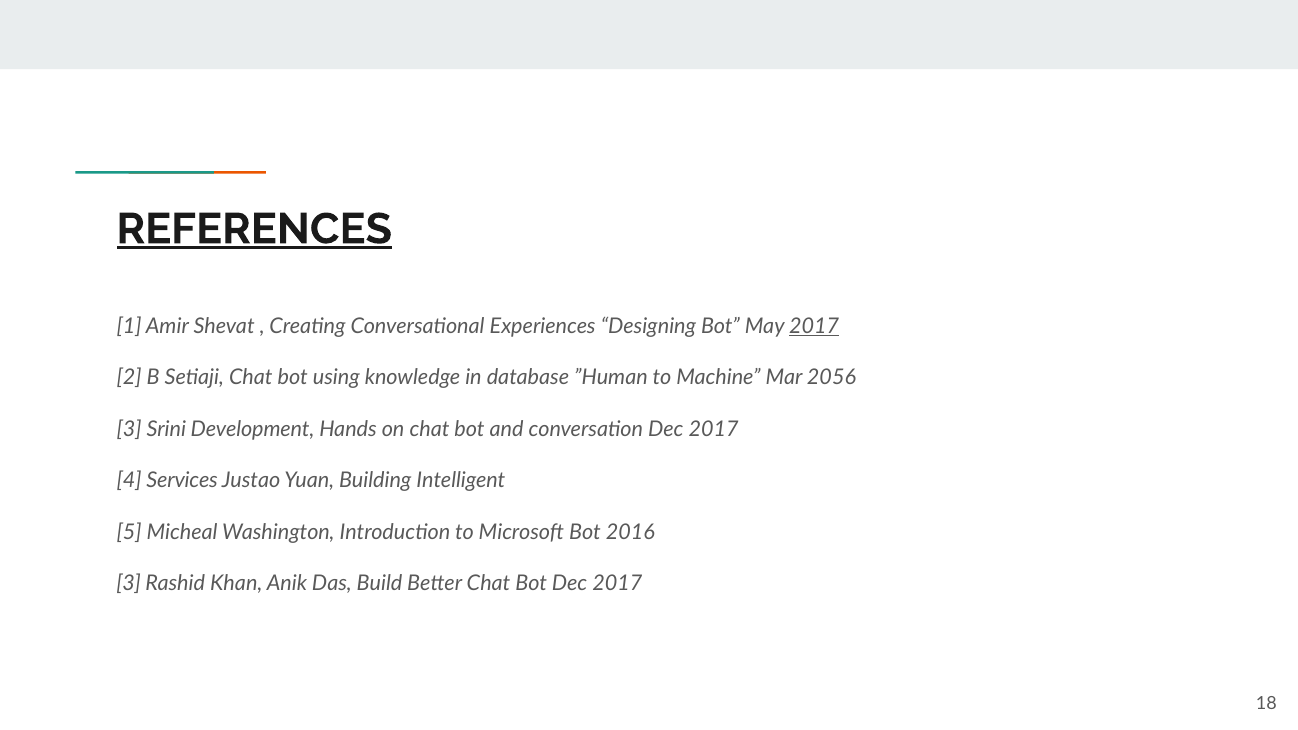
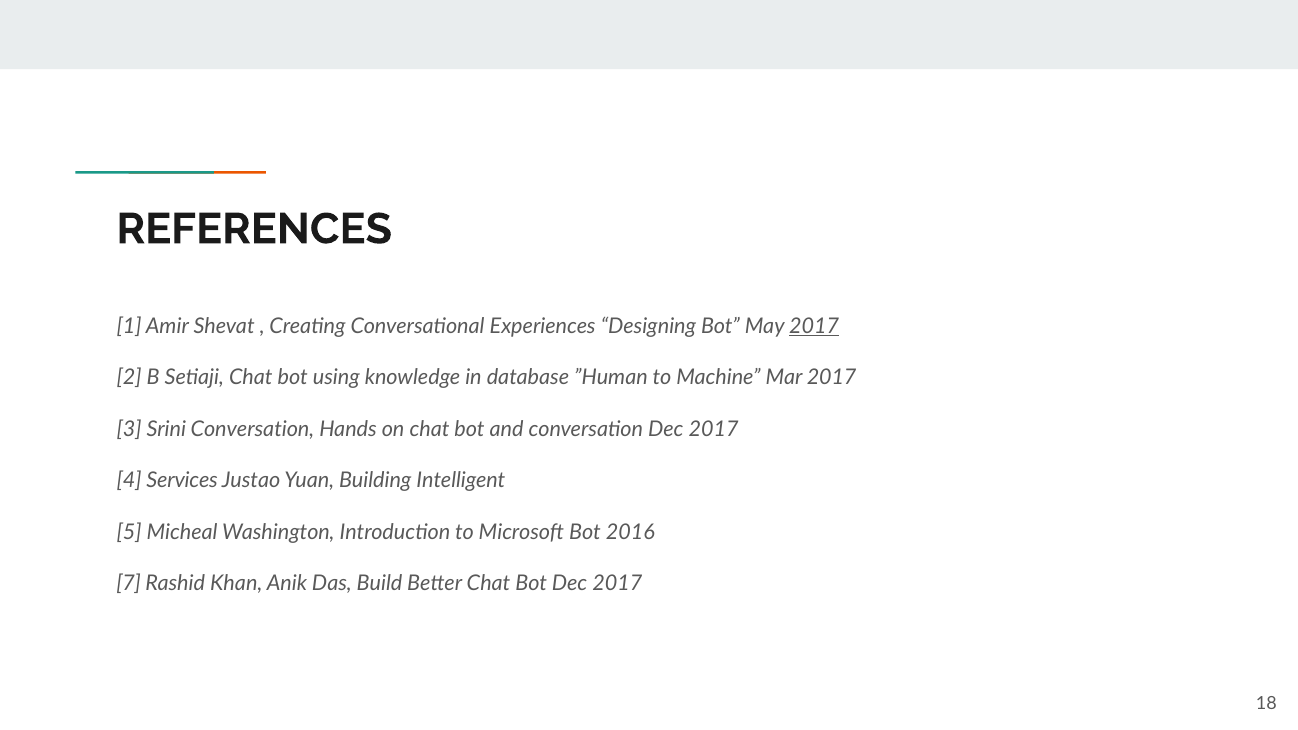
REFERENCES underline: present -> none
Mar 2056: 2056 -> 2017
Srini Development: Development -> Conversation
3 at (129, 584): 3 -> 7
